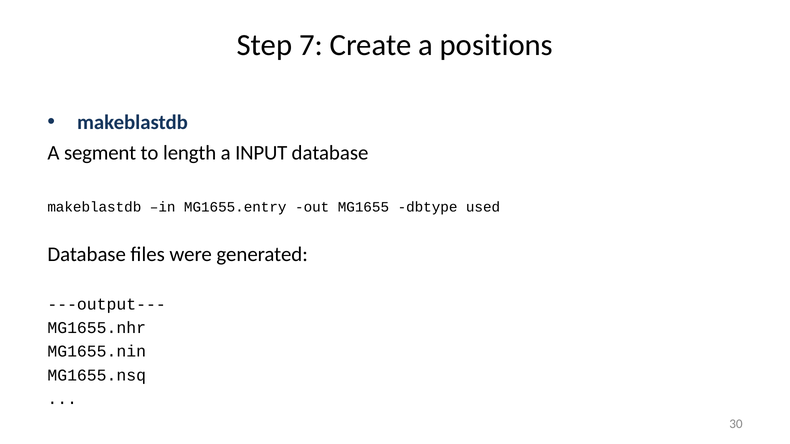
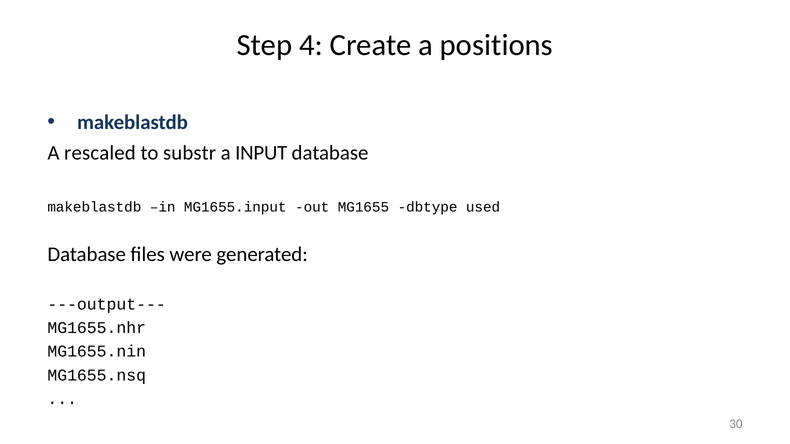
7: 7 -> 4
segment: segment -> rescaled
length: length -> substr
MG1655.entry: MG1655.entry -> MG1655.input
